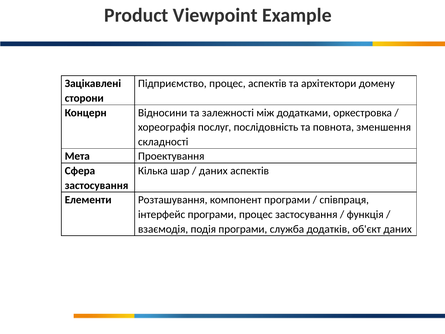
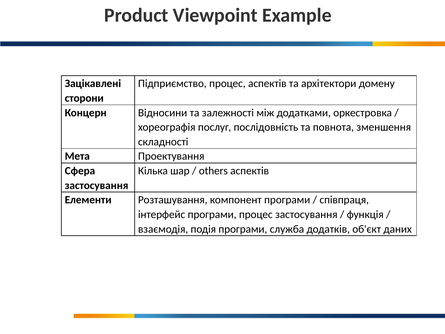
даних at (213, 171): даних -> others
